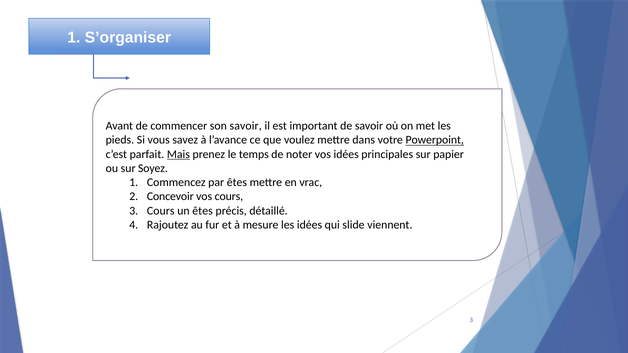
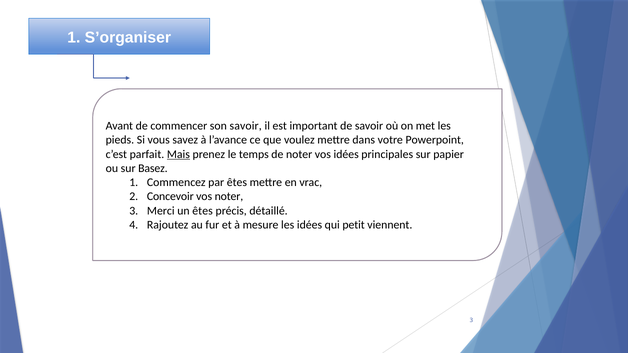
Powerpoint underline: present -> none
Soyez: Soyez -> Basez
vos cours: cours -> noter
3 Cours: Cours -> Merci
slide: slide -> petit
